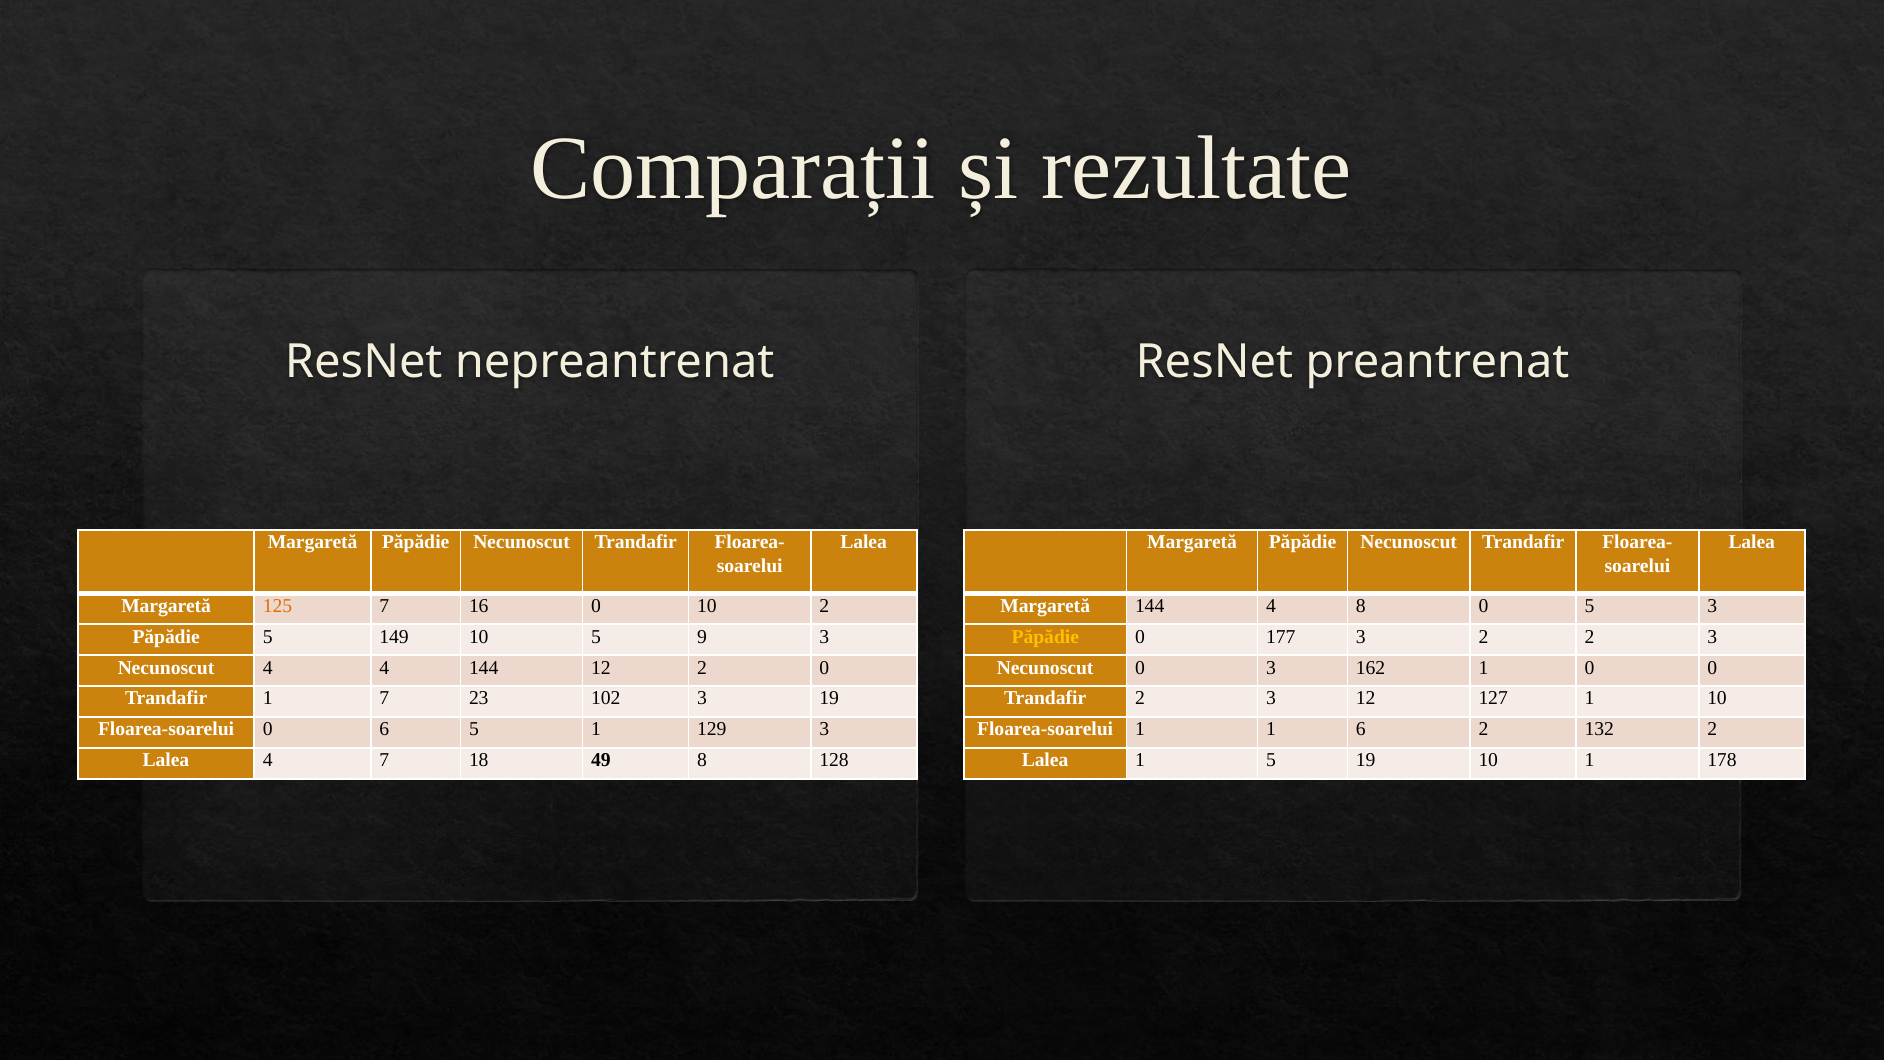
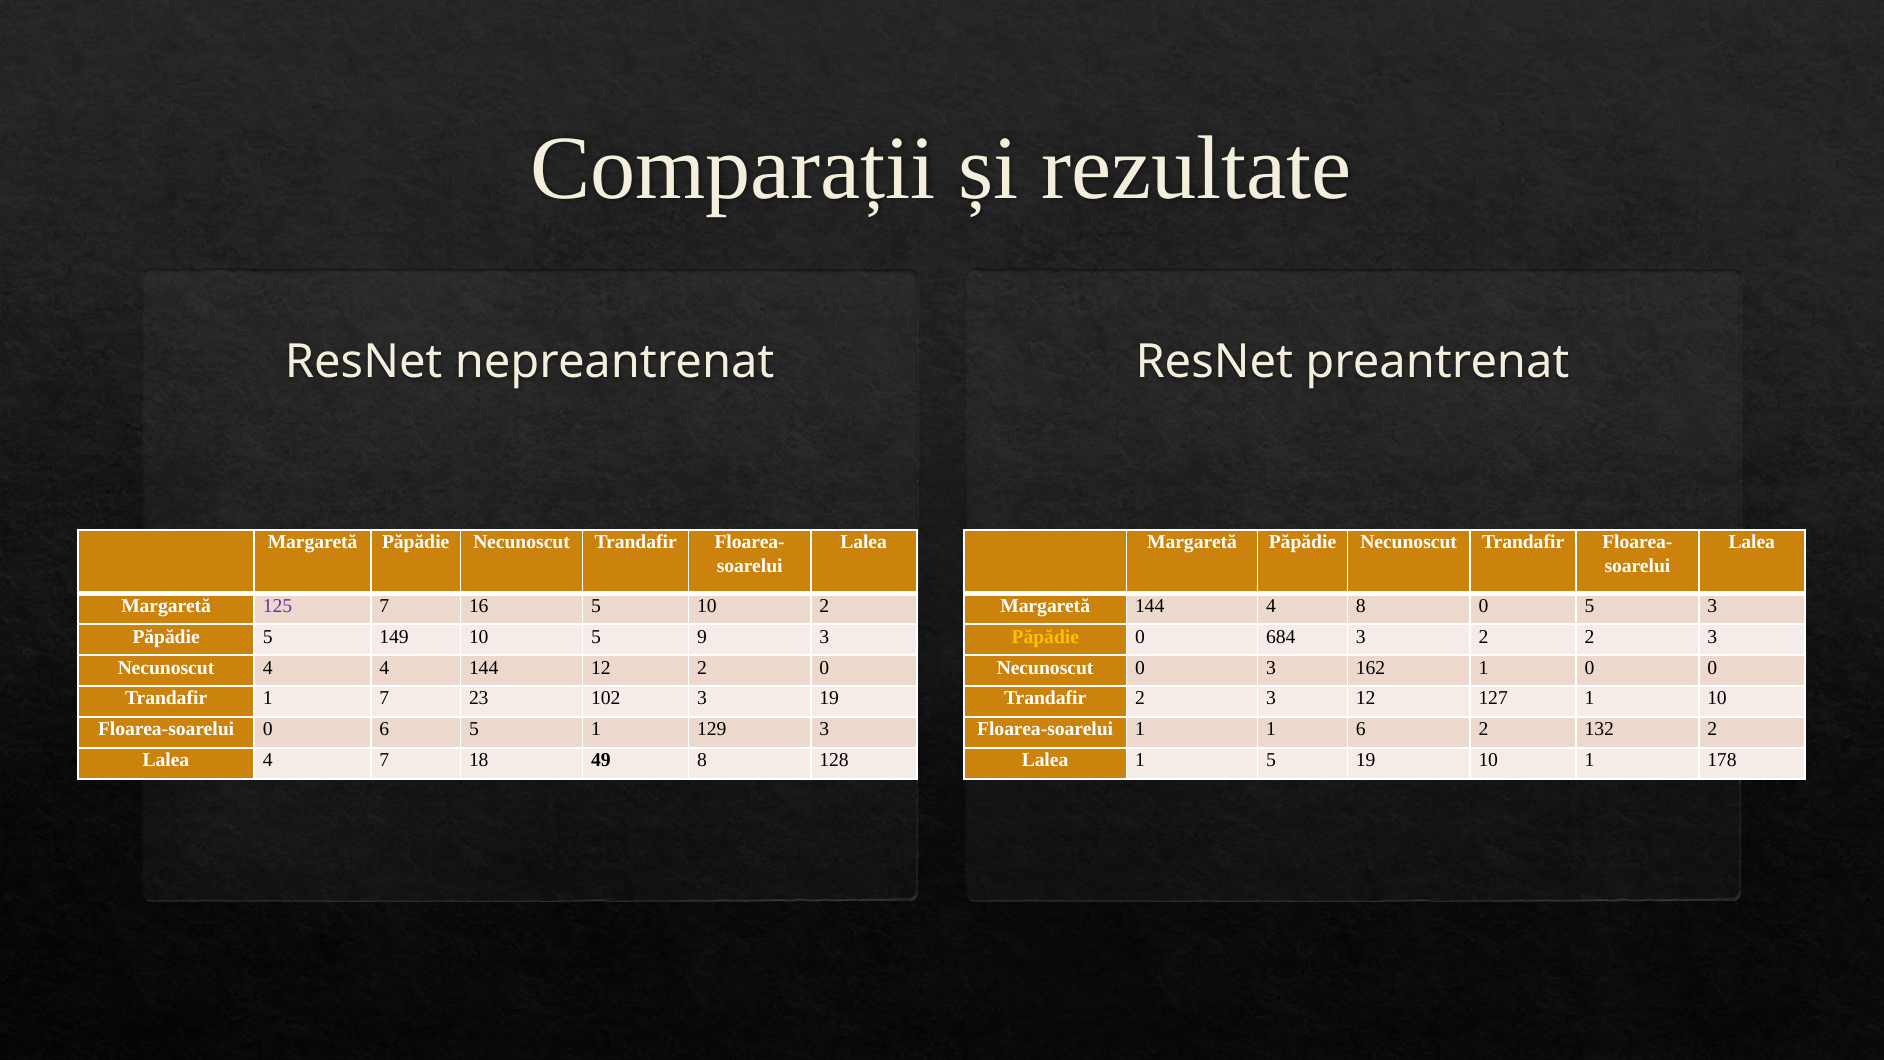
125 colour: orange -> purple
16 0: 0 -> 5
177: 177 -> 684
